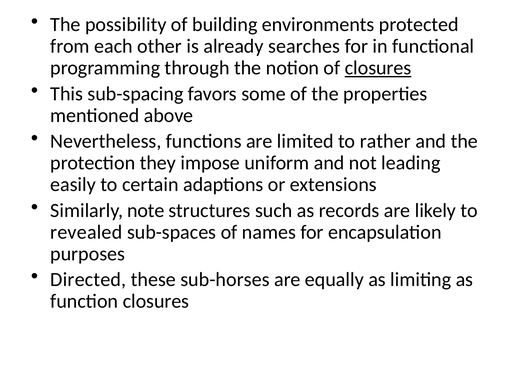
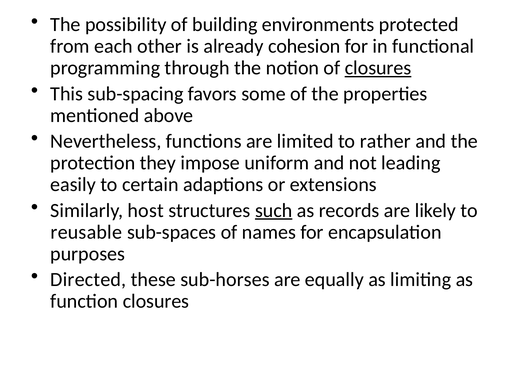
searches: searches -> cohesion
note: note -> host
such underline: none -> present
revealed: revealed -> reusable
